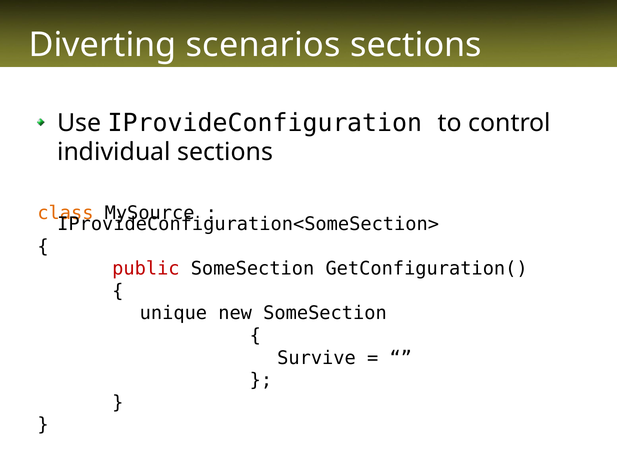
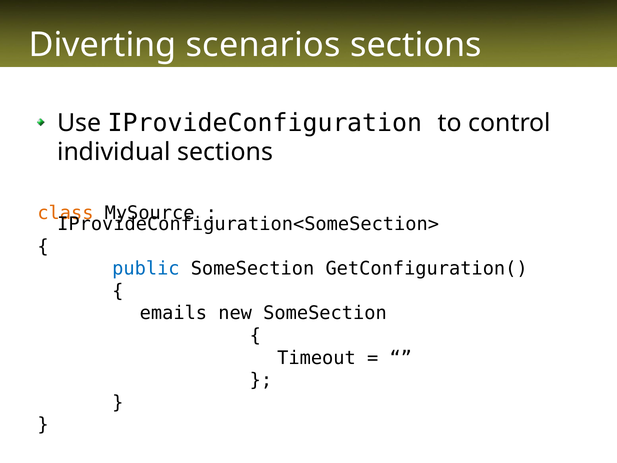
public colour: red -> blue
unique: unique -> emails
Survive: Survive -> Timeout
